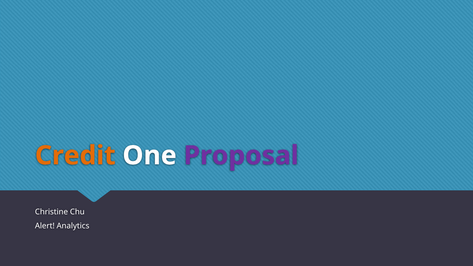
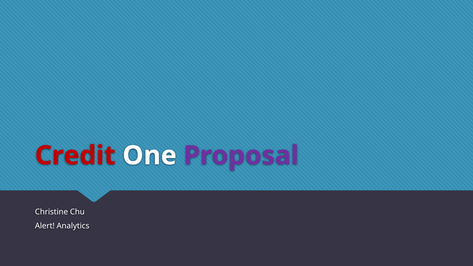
Credit colour: orange -> red
